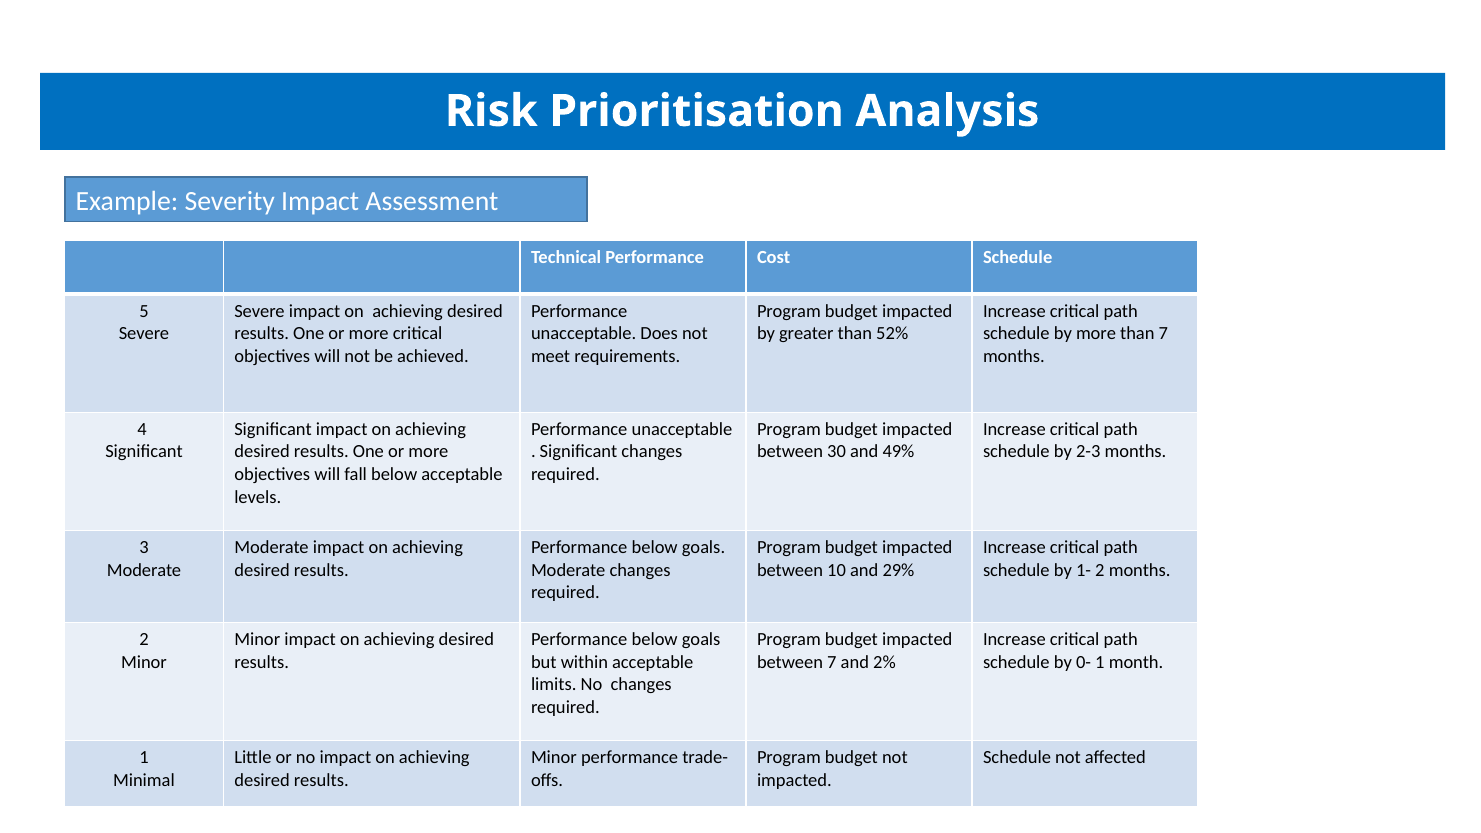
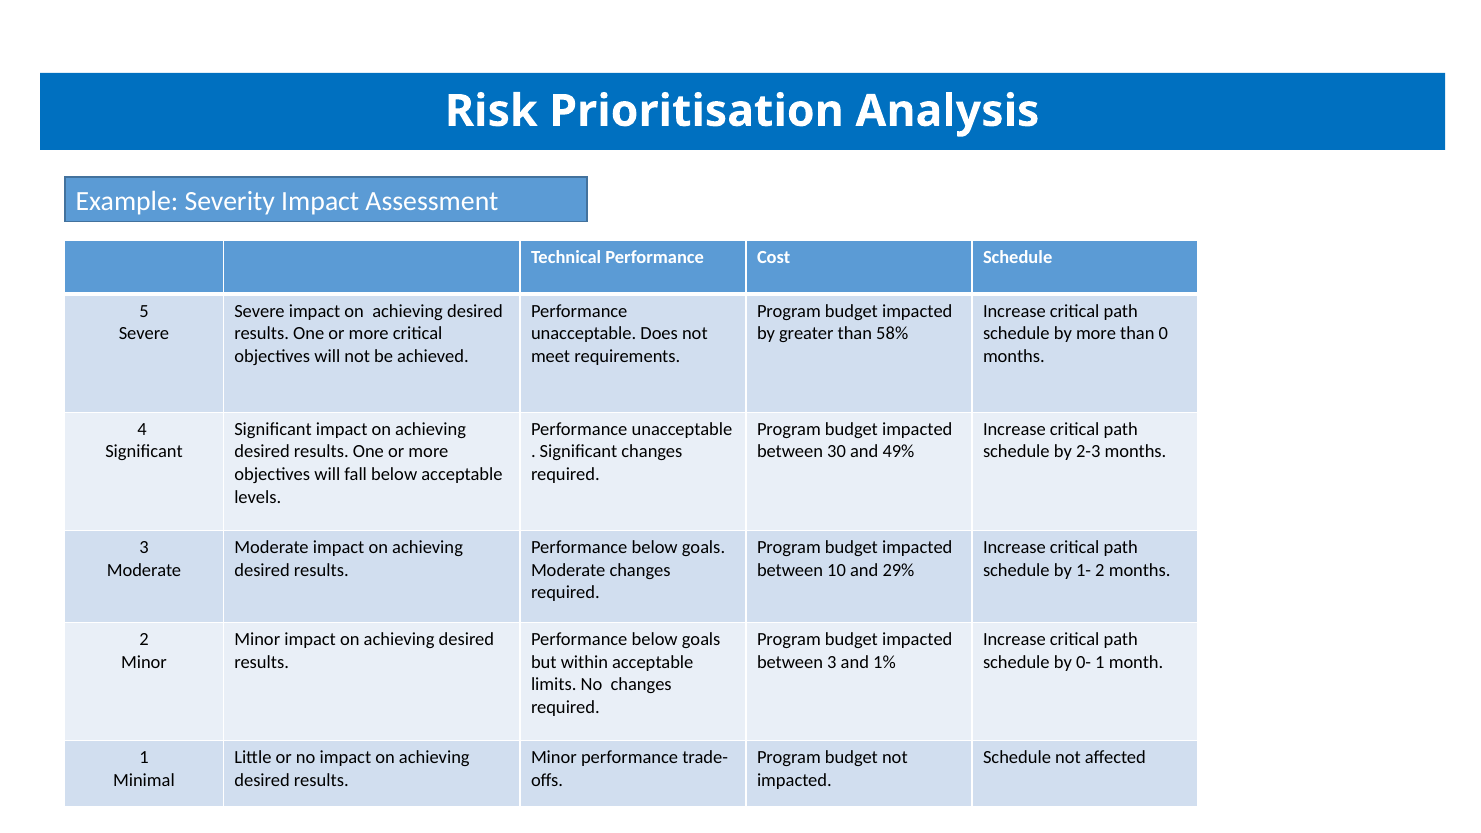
52%: 52% -> 58%
than 7: 7 -> 0
between 7: 7 -> 3
2%: 2% -> 1%
